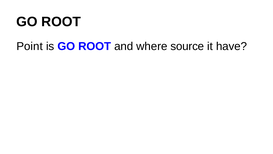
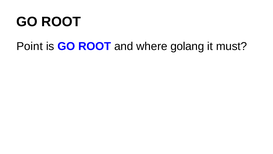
source: source -> golang
have: have -> must
